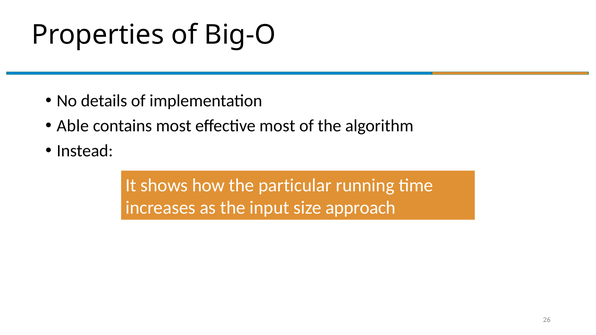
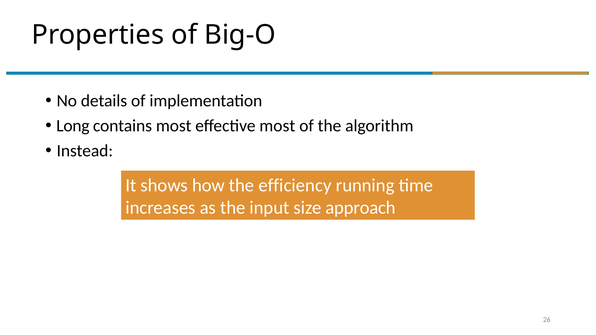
Able: Able -> Long
particular: particular -> efficiency
